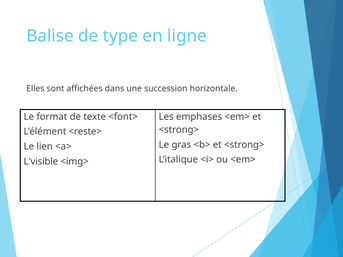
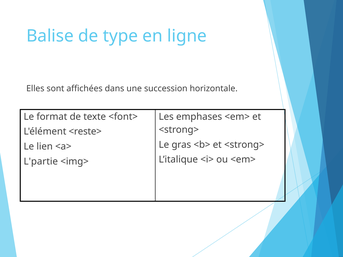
L'visible: L'visible -> L'partie
